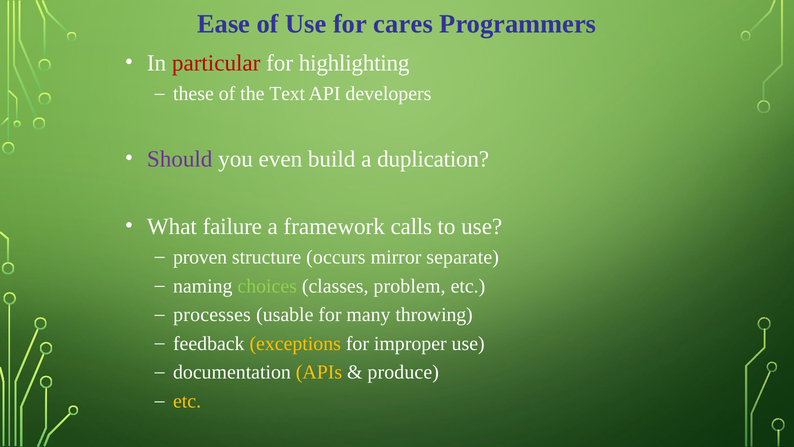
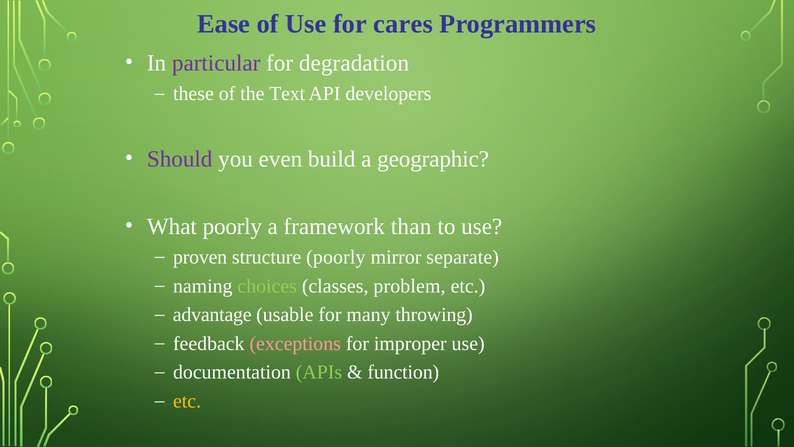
particular colour: red -> purple
highlighting: highlighting -> degradation
duplication: duplication -> geographic
What failure: failure -> poorly
calls: calls -> than
structure occurs: occurs -> poorly
processes: processes -> advantage
exceptions colour: yellow -> pink
APIs colour: yellow -> light green
produce: produce -> function
